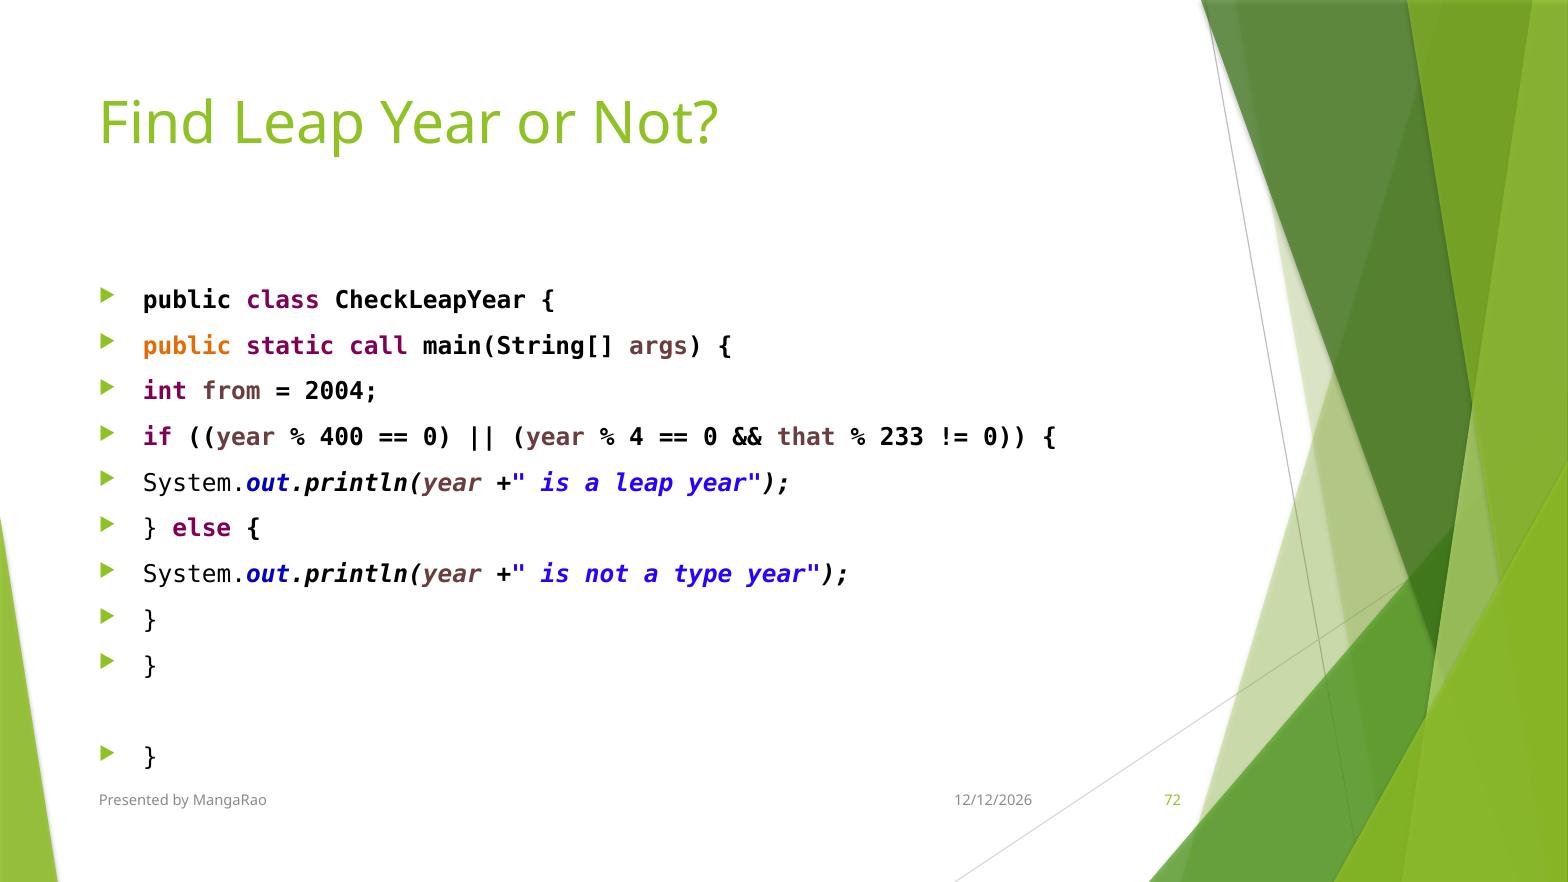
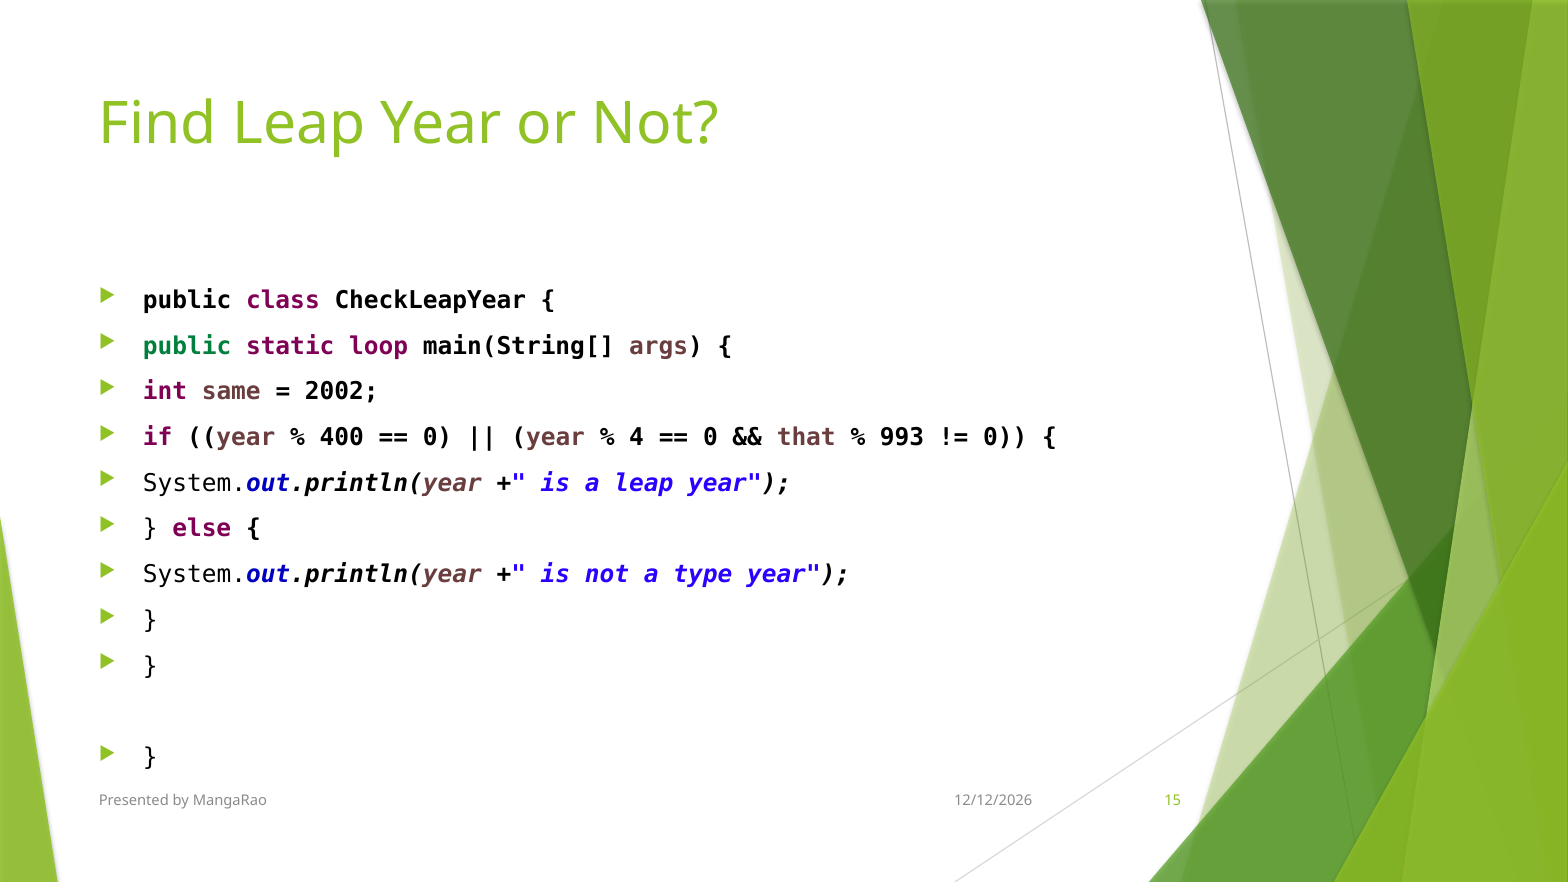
public at (187, 346) colour: orange -> green
call: call -> loop
from: from -> same
2004: 2004 -> 2002
233: 233 -> 993
72: 72 -> 15
